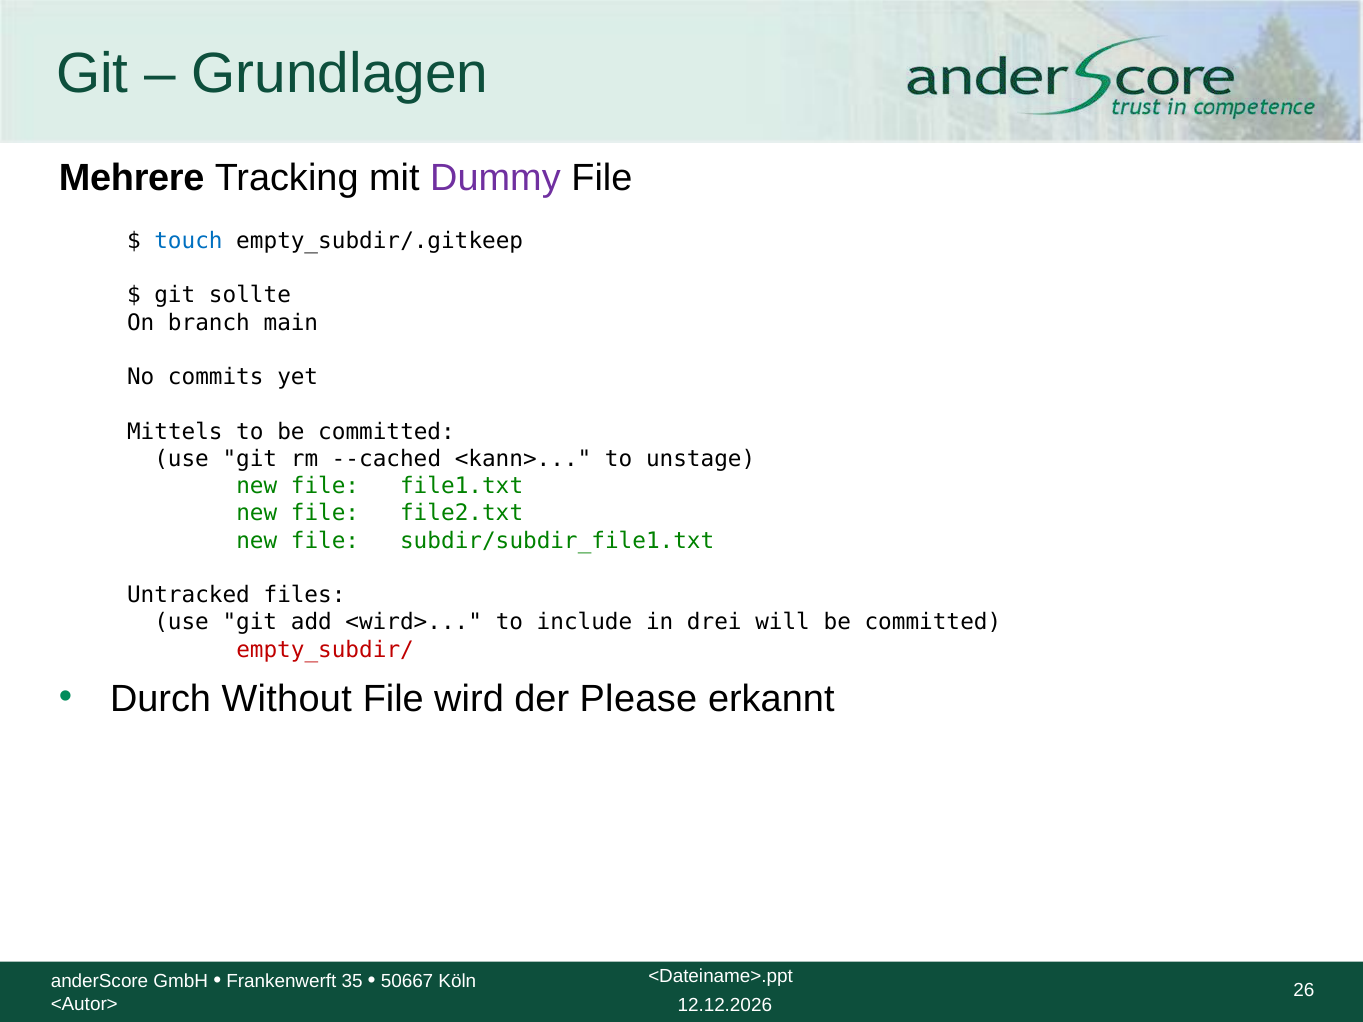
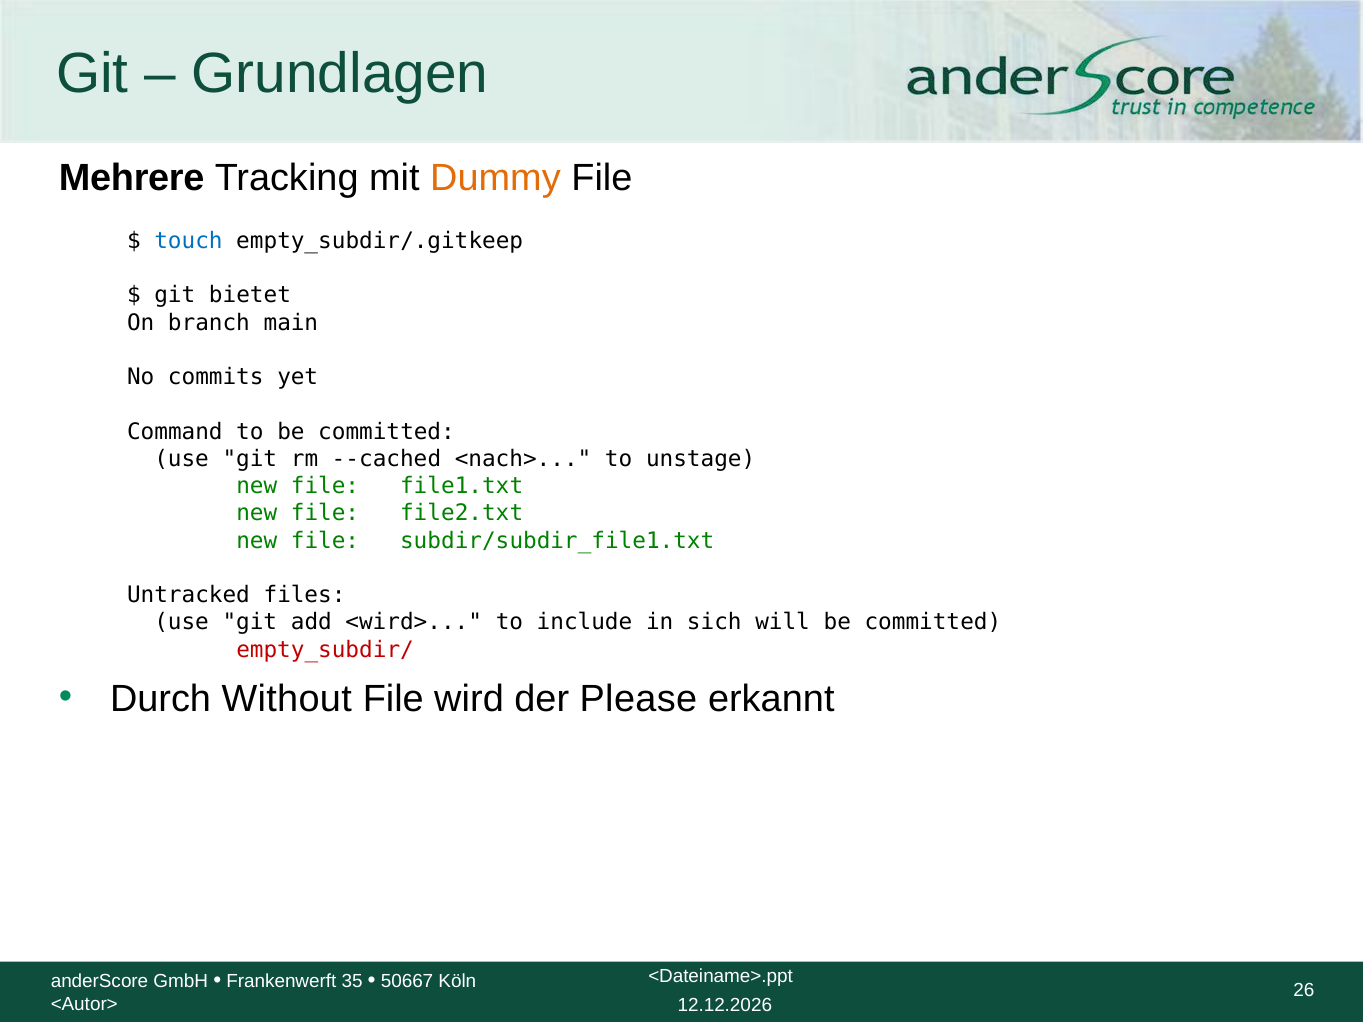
Dummy colour: purple -> orange
sollte: sollte -> bietet
Mittels: Mittels -> Command
<kann>: <kann> -> <nach>
drei: drei -> sich
